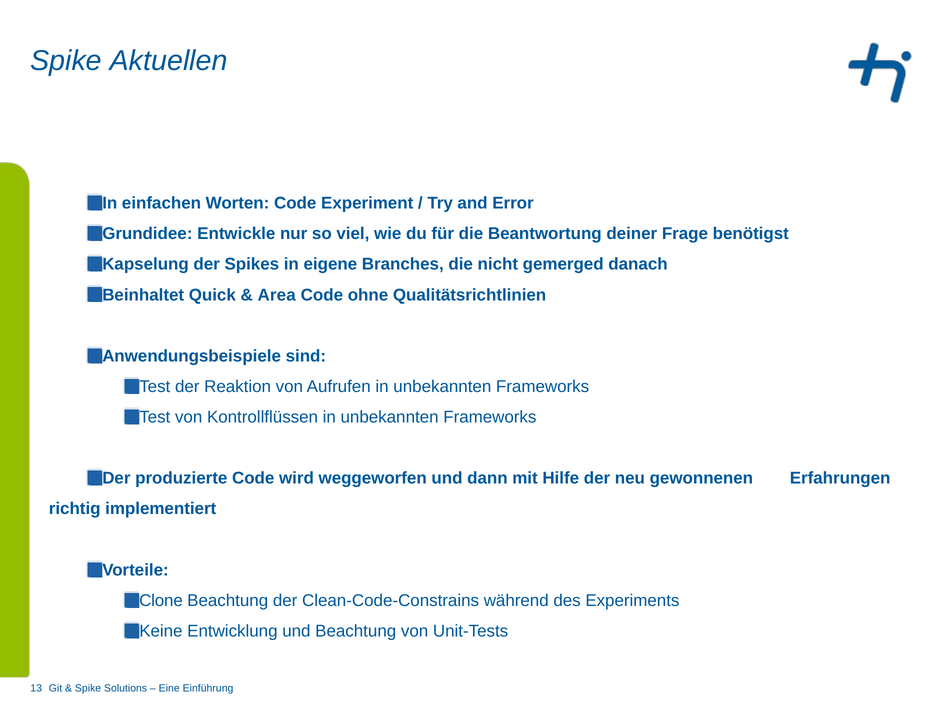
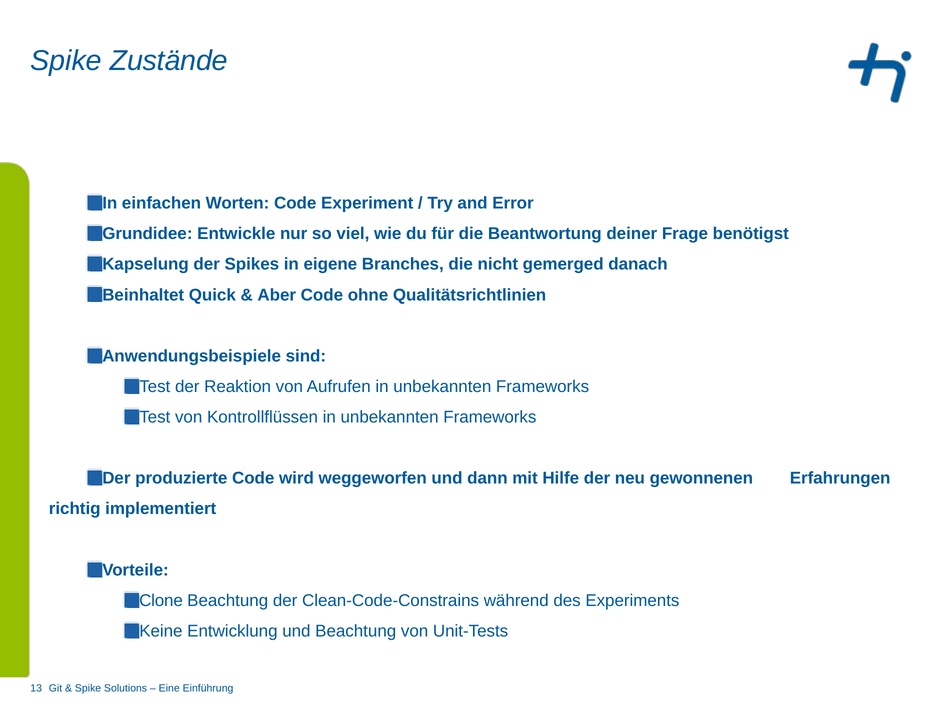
Aktuellen: Aktuellen -> Zustände
Area: Area -> Aber
